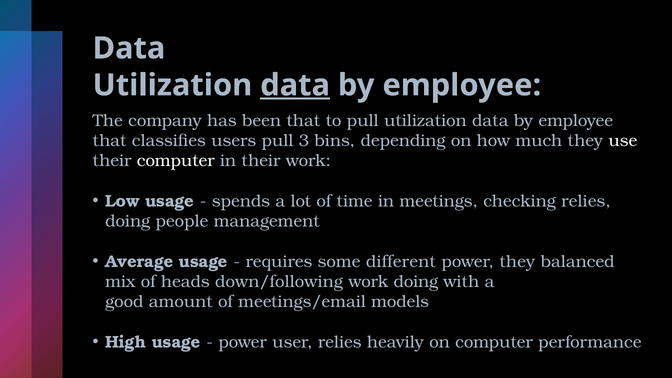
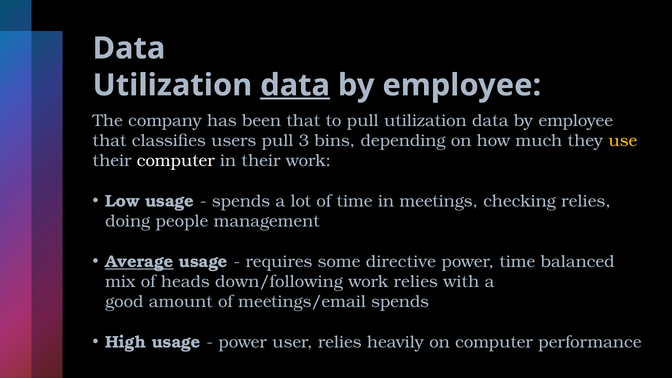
use colour: white -> yellow
Average underline: none -> present
different: different -> directive
power they: they -> time
work doing: doing -> relies
meetings/email models: models -> spends
